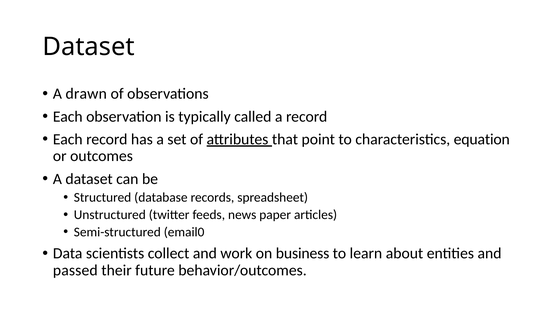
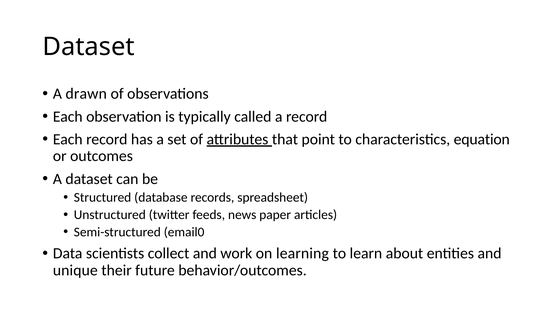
business: business -> learning
passed: passed -> unique
